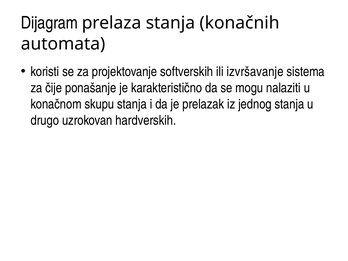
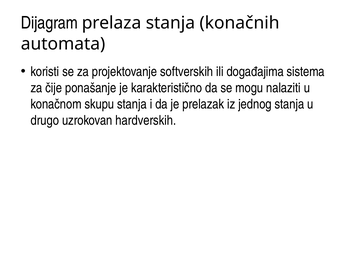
izvršavanje: izvršavanje -> događajima
